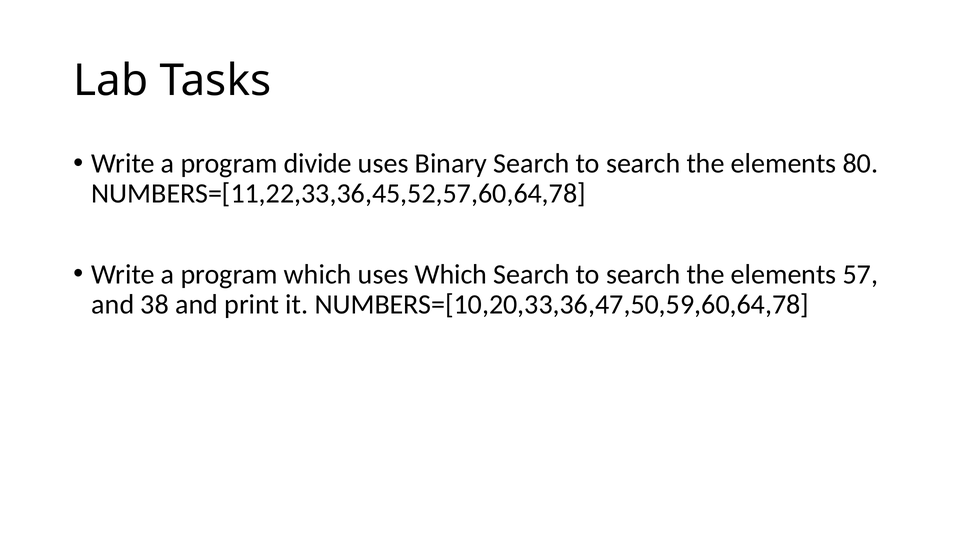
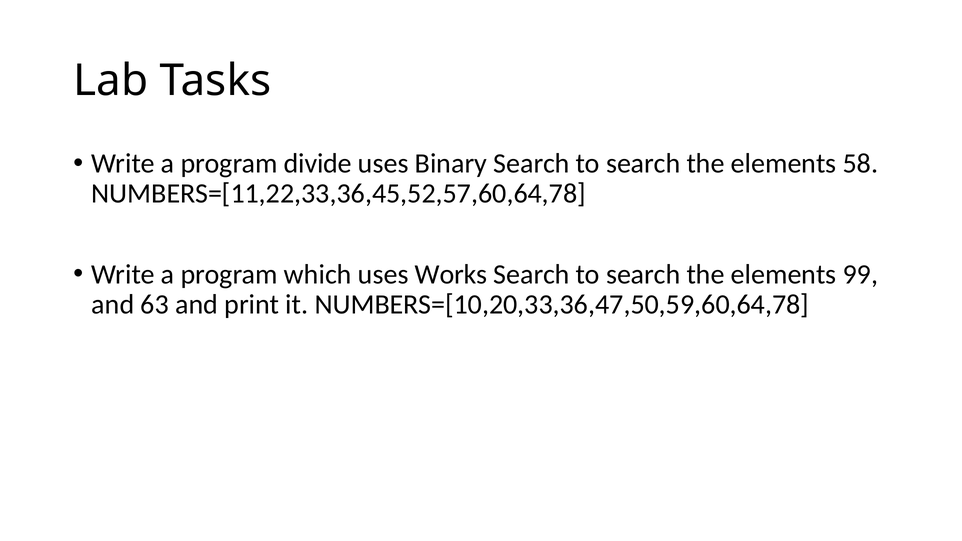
80: 80 -> 58
uses Which: Which -> Works
57: 57 -> 99
38: 38 -> 63
